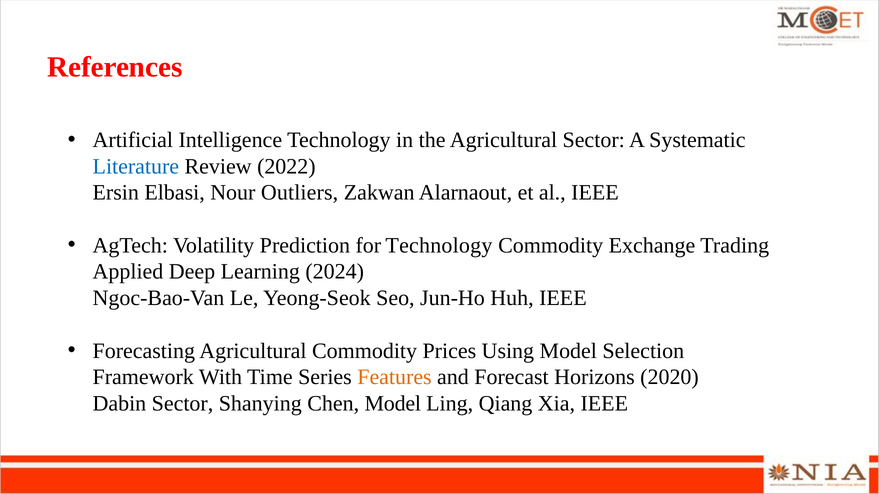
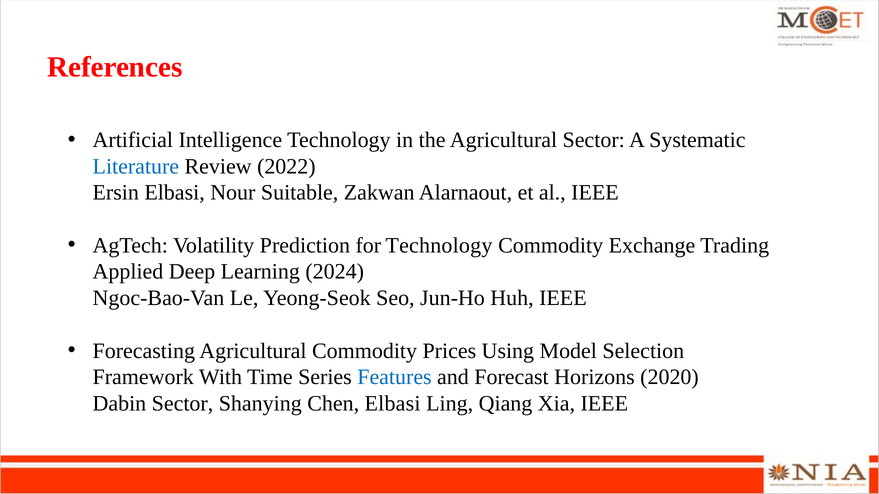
Outliers: Outliers -> Suitable
Features colour: orange -> blue
Chen Model: Model -> Elbasi
